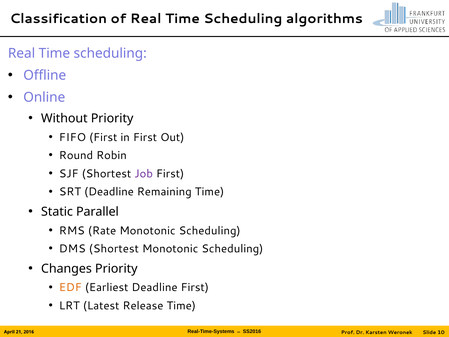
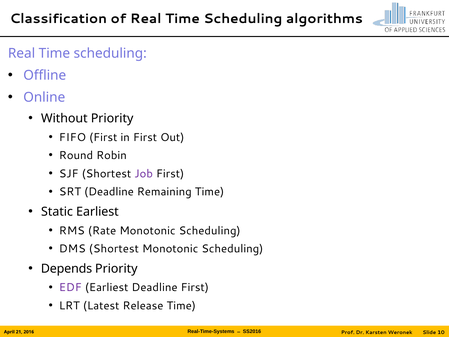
Static Parallel: Parallel -> Earliest
Changes: Changes -> Depends
EDF colour: orange -> purple
